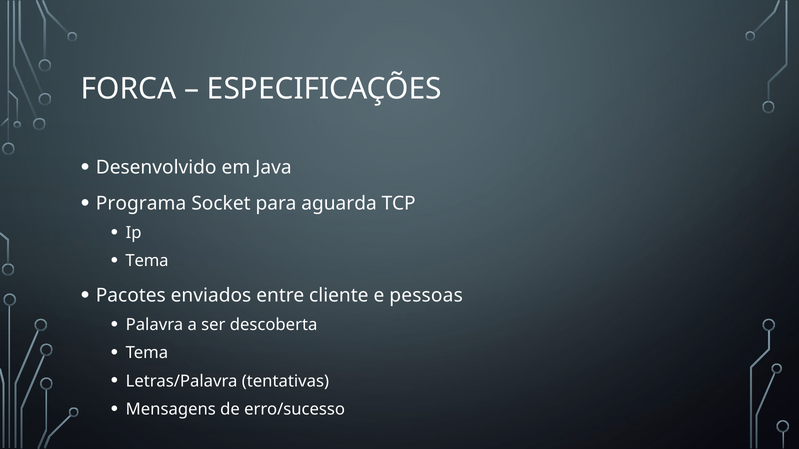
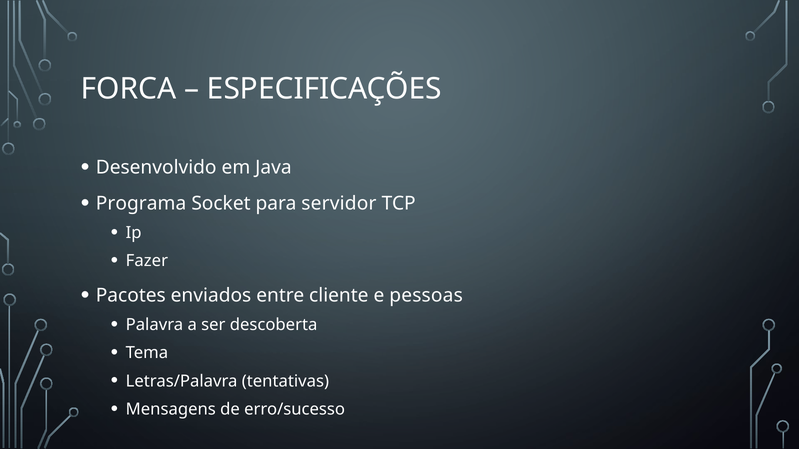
aguarda: aguarda -> servidor
Tema at (147, 261): Tema -> Fazer
